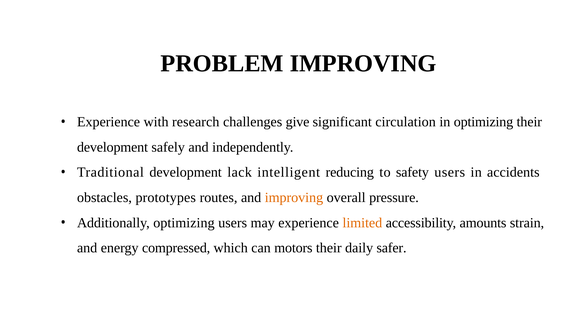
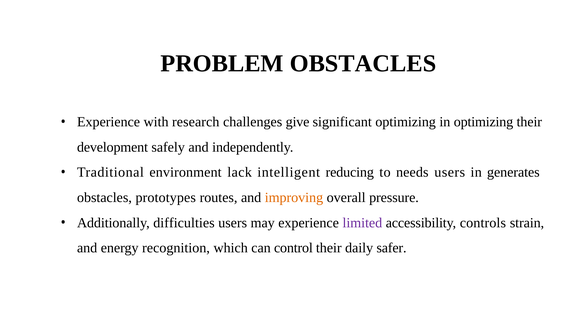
PROBLEM IMPROVING: IMPROVING -> OBSTACLES
significant circulation: circulation -> optimizing
Traditional development: development -> environment
safety: safety -> needs
accidents: accidents -> generates
Additionally optimizing: optimizing -> difficulties
limited colour: orange -> purple
amounts: amounts -> controls
compressed: compressed -> recognition
motors: motors -> control
